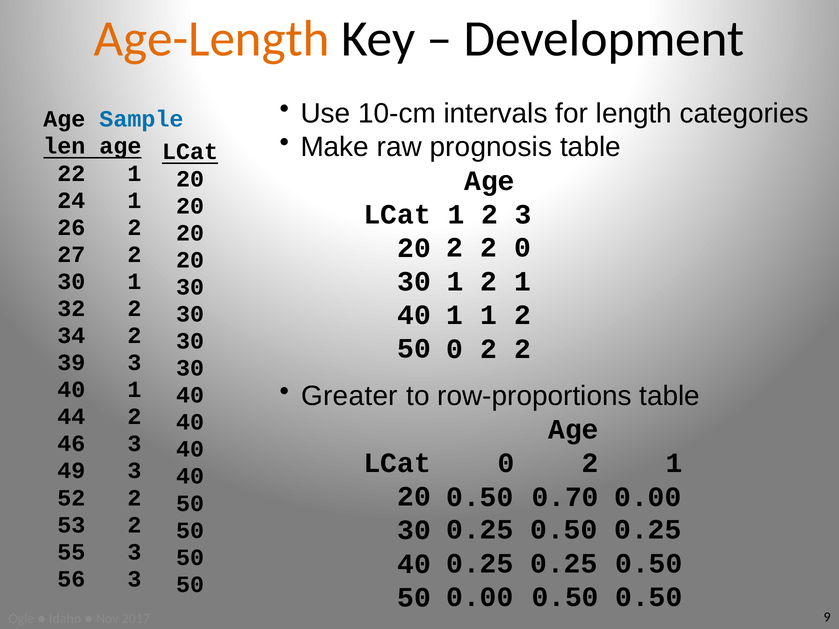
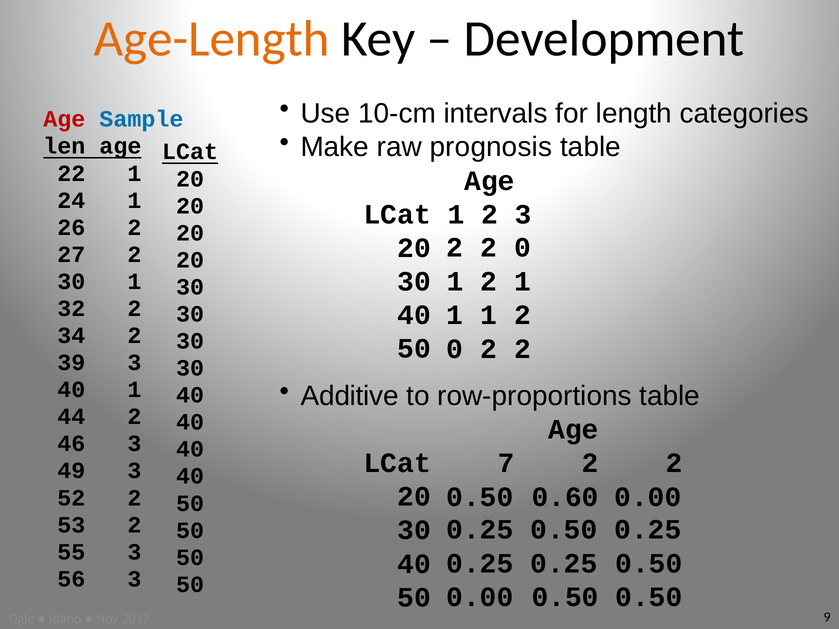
Age at (64, 119) colour: black -> red
Greater: Greater -> Additive
LCat 0: 0 -> 7
1 at (674, 463): 1 -> 2
0.70: 0.70 -> 0.60
